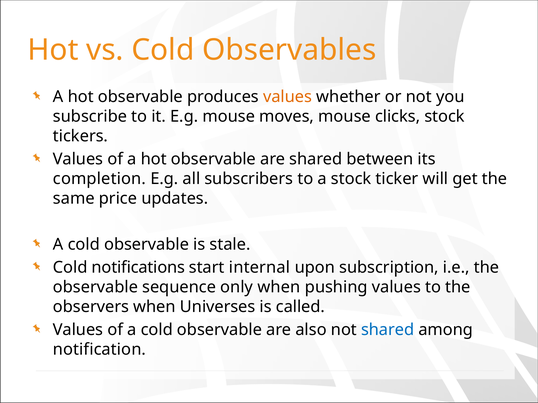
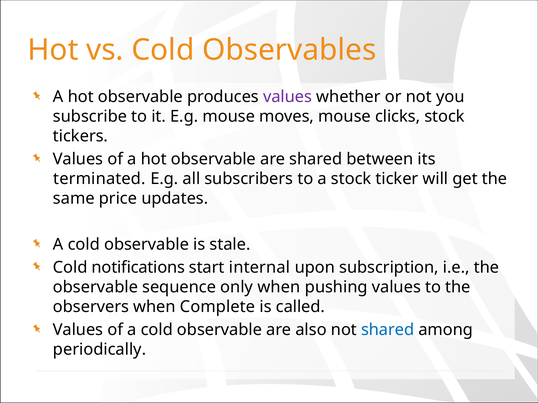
values at (288, 97) colour: orange -> purple
completion: completion -> terminated
Universes: Universes -> Complete
notification: notification -> periodically
